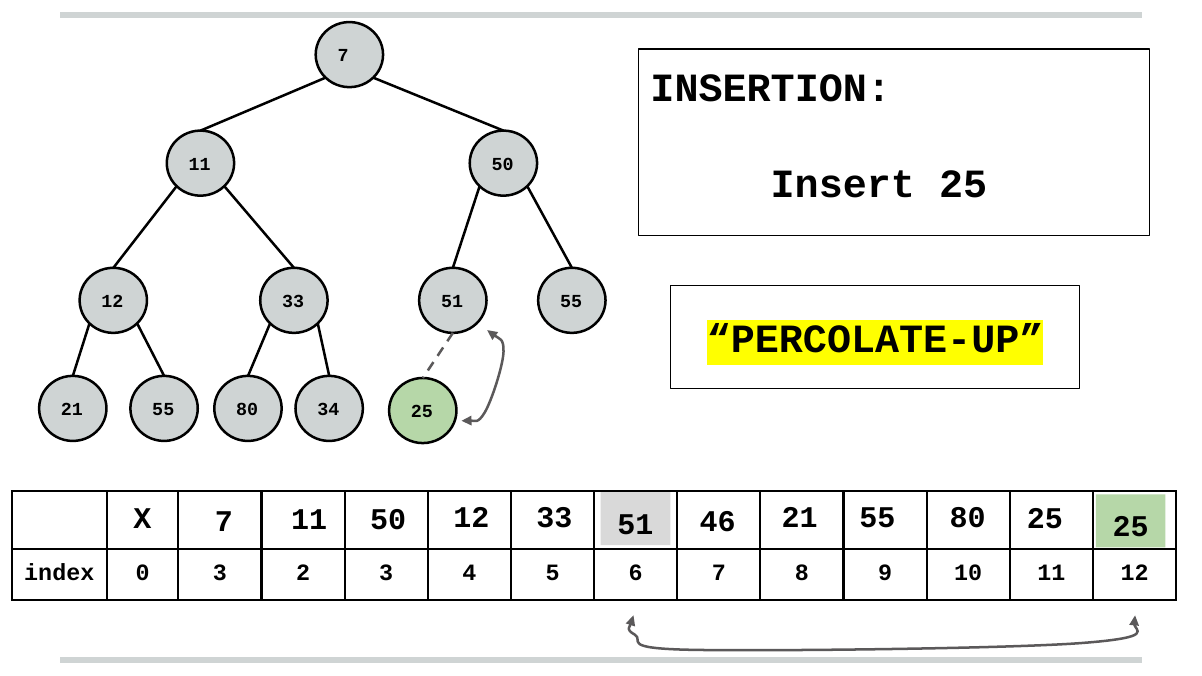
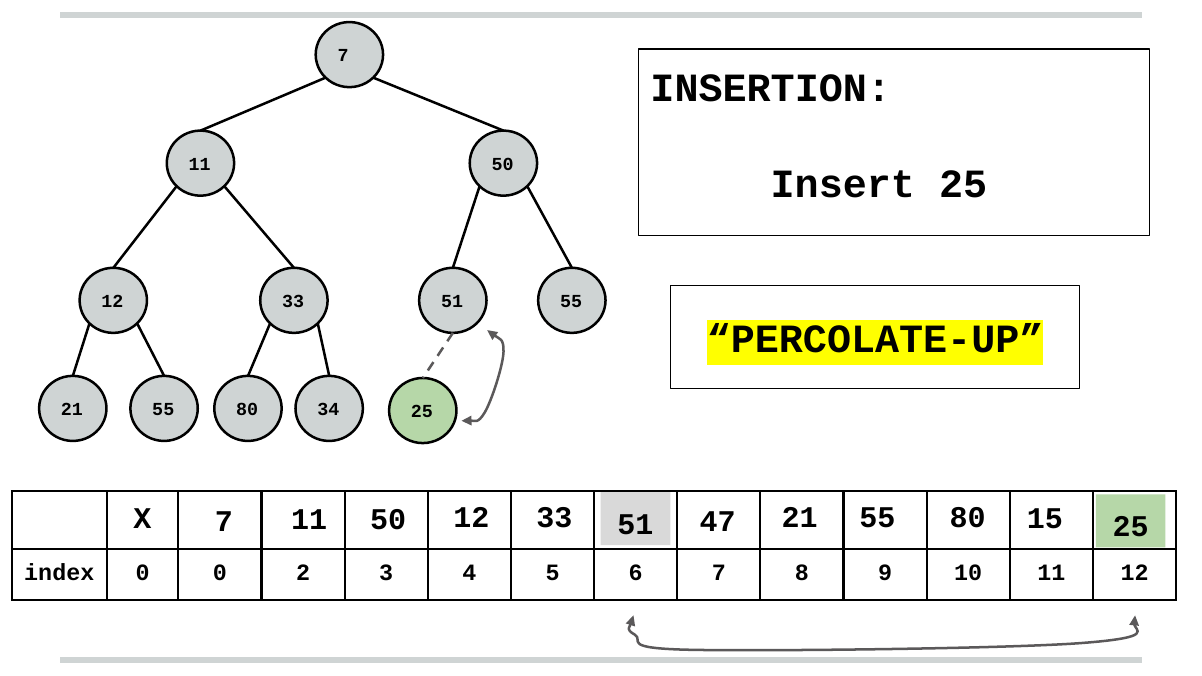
46: 46 -> 47
55 25: 25 -> 15
0 3: 3 -> 0
